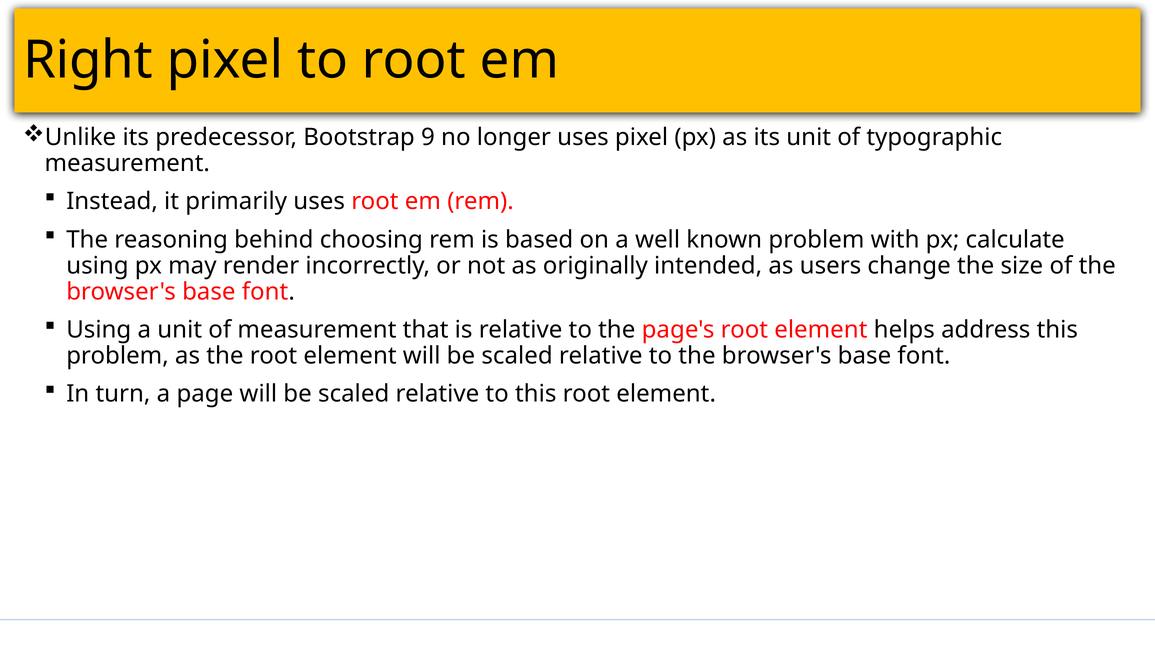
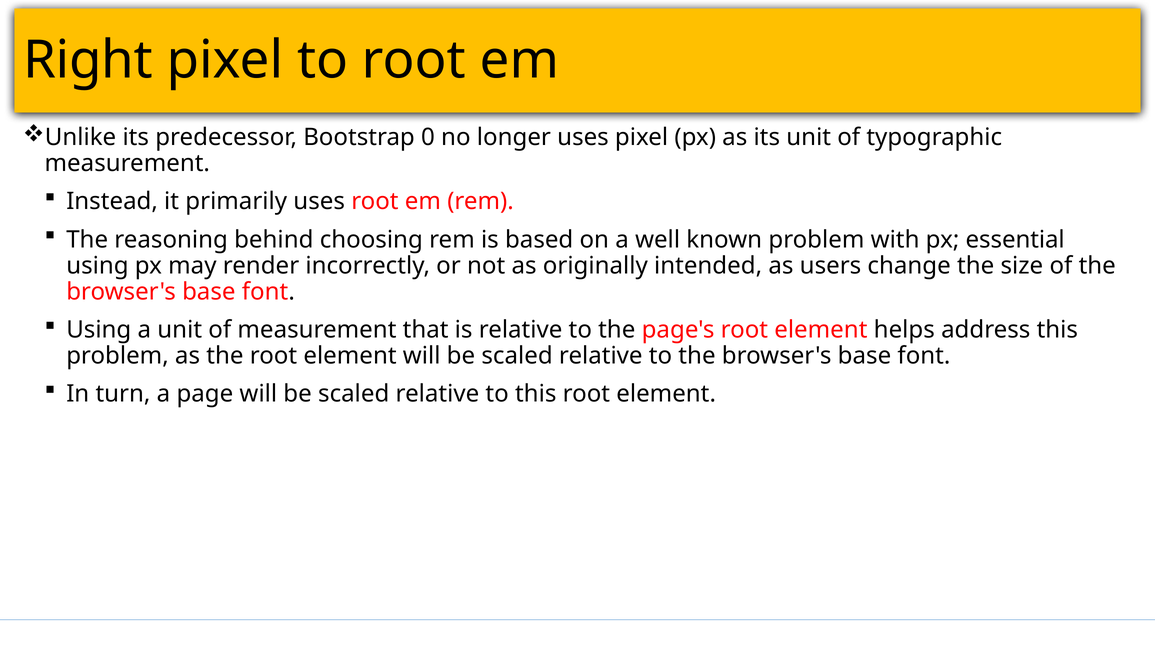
9: 9 -> 0
calculate: calculate -> essential
